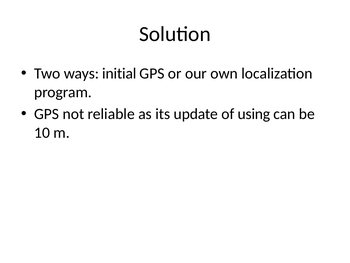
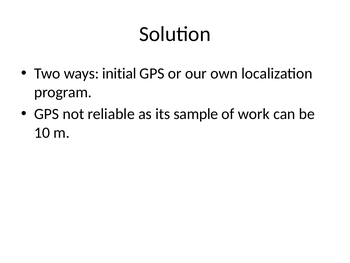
update: update -> sample
using: using -> work
